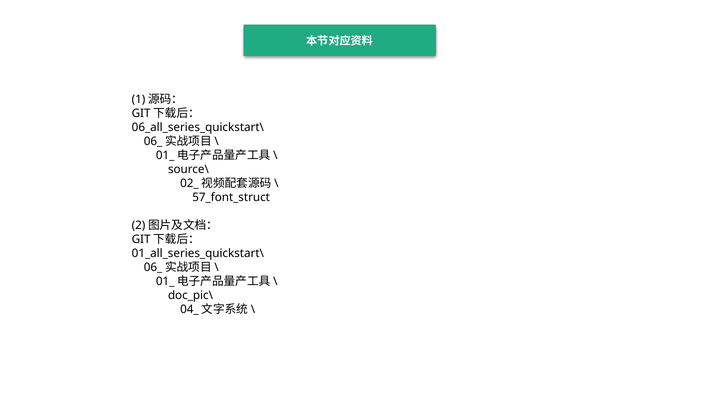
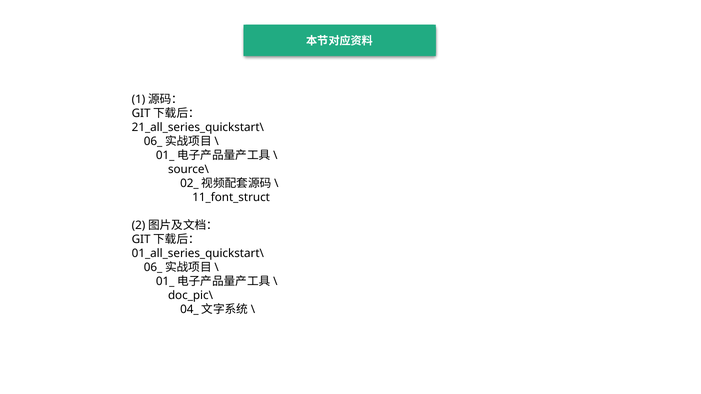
06_all_series_quickstart\: 06_all_series_quickstart\ -> 21_all_series_quickstart\
57_font_struct: 57_font_struct -> 11_font_struct
